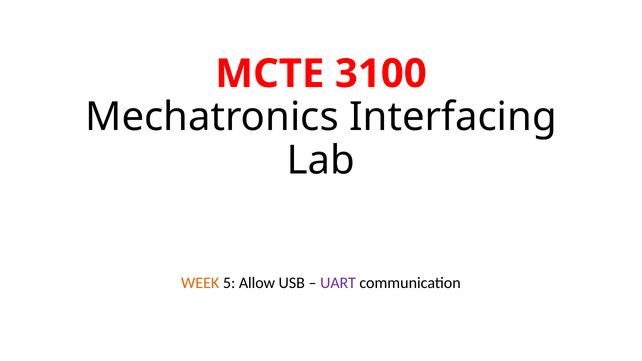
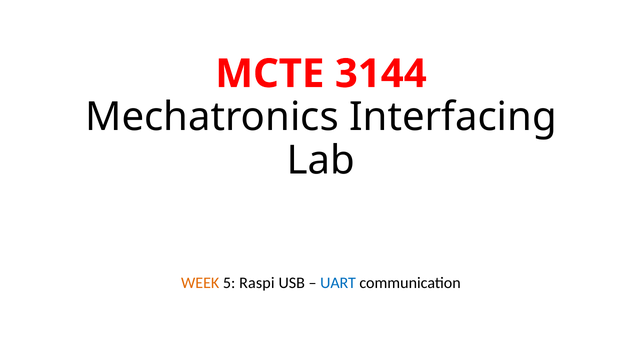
3100: 3100 -> 3144
Allow: Allow -> Raspi
UART colour: purple -> blue
